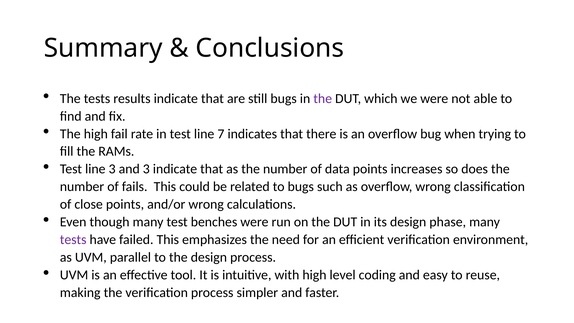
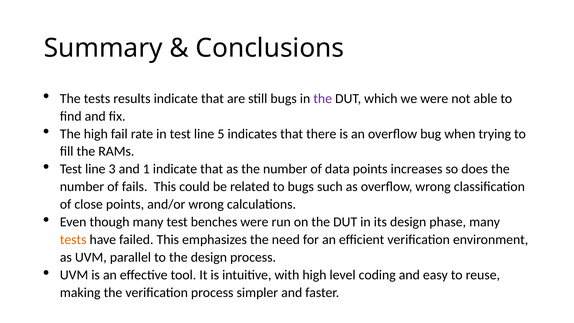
7: 7 -> 5
and 3: 3 -> 1
tests at (73, 240) colour: purple -> orange
